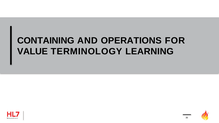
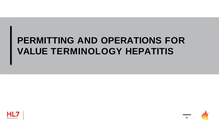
CONTAINING: CONTAINING -> PERMITTING
LEARNING: LEARNING -> HEPATITIS
